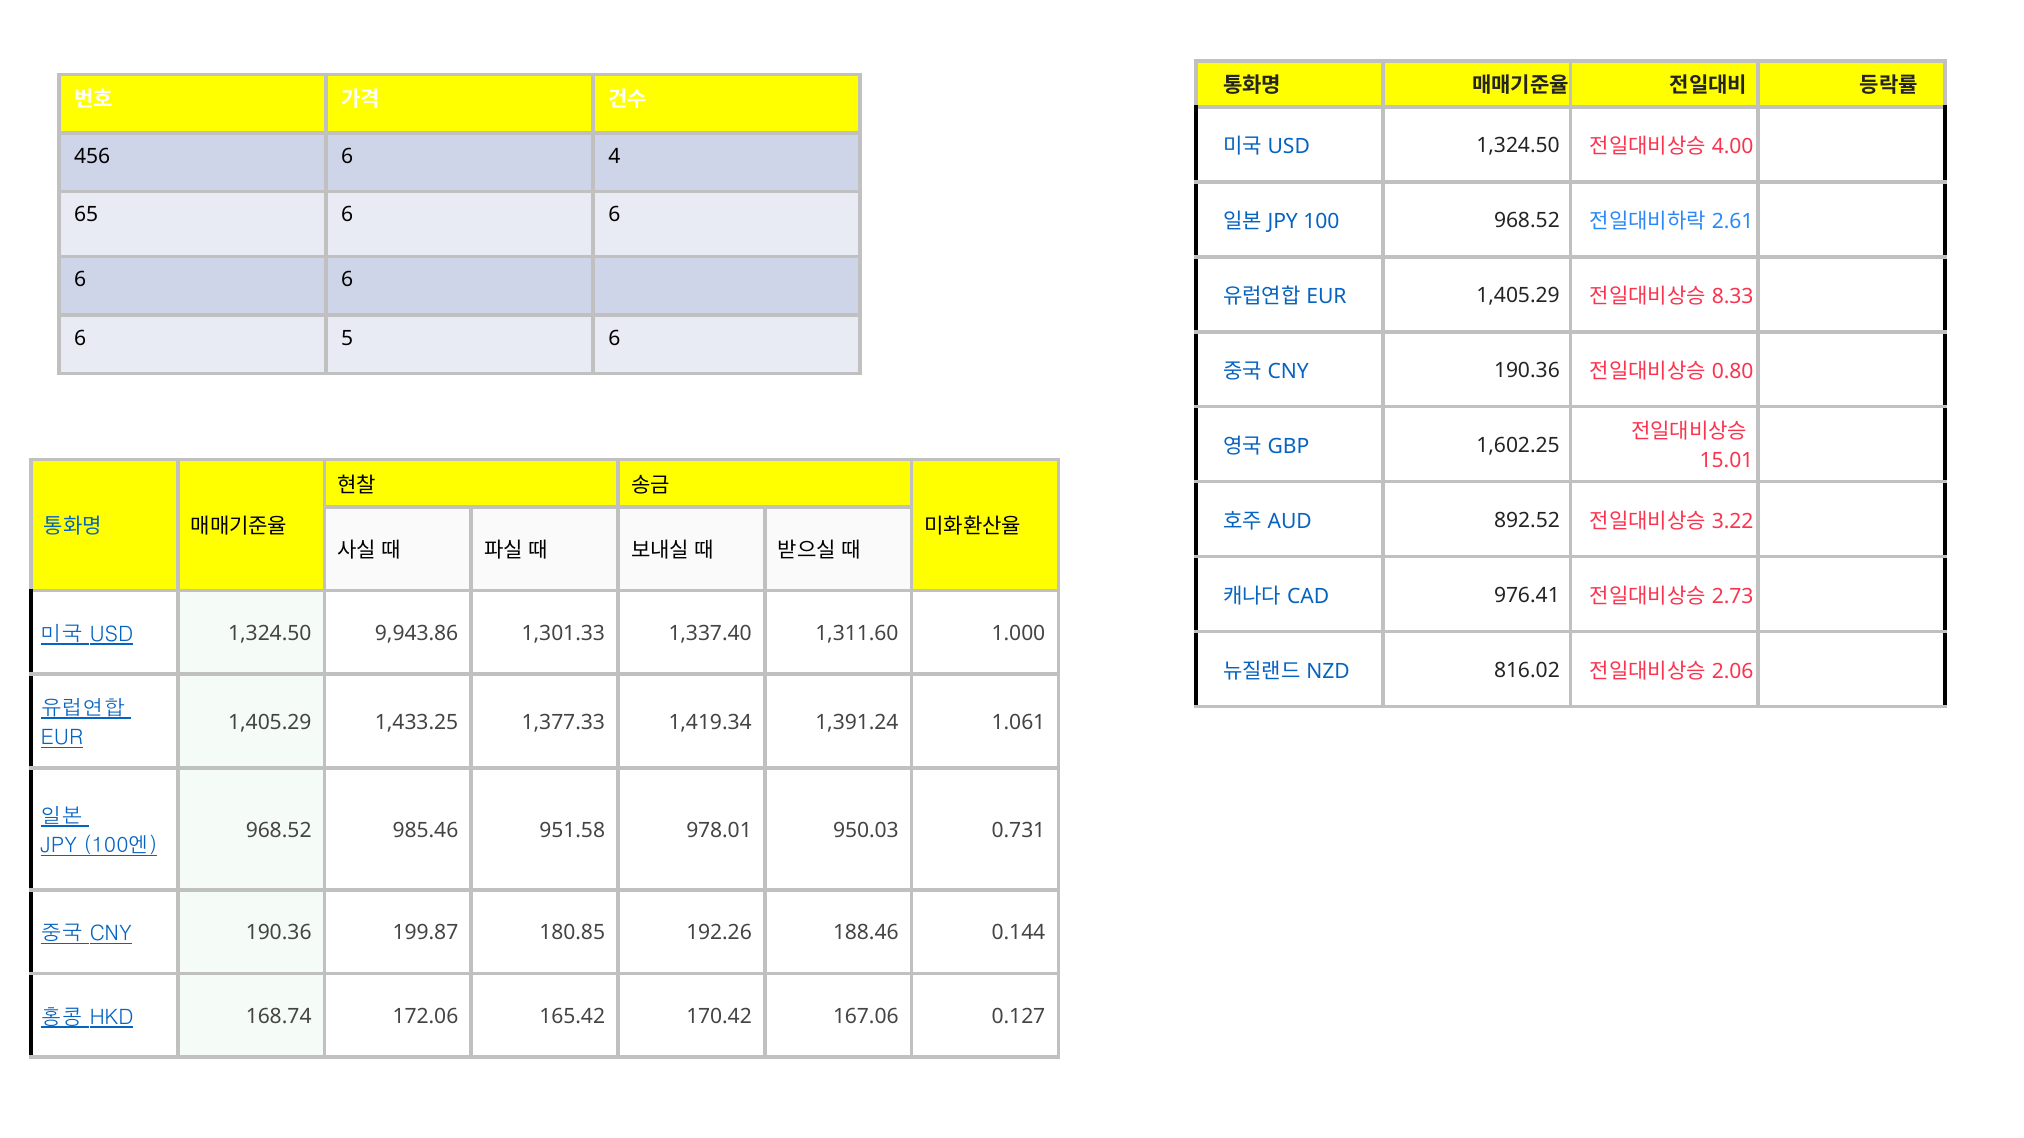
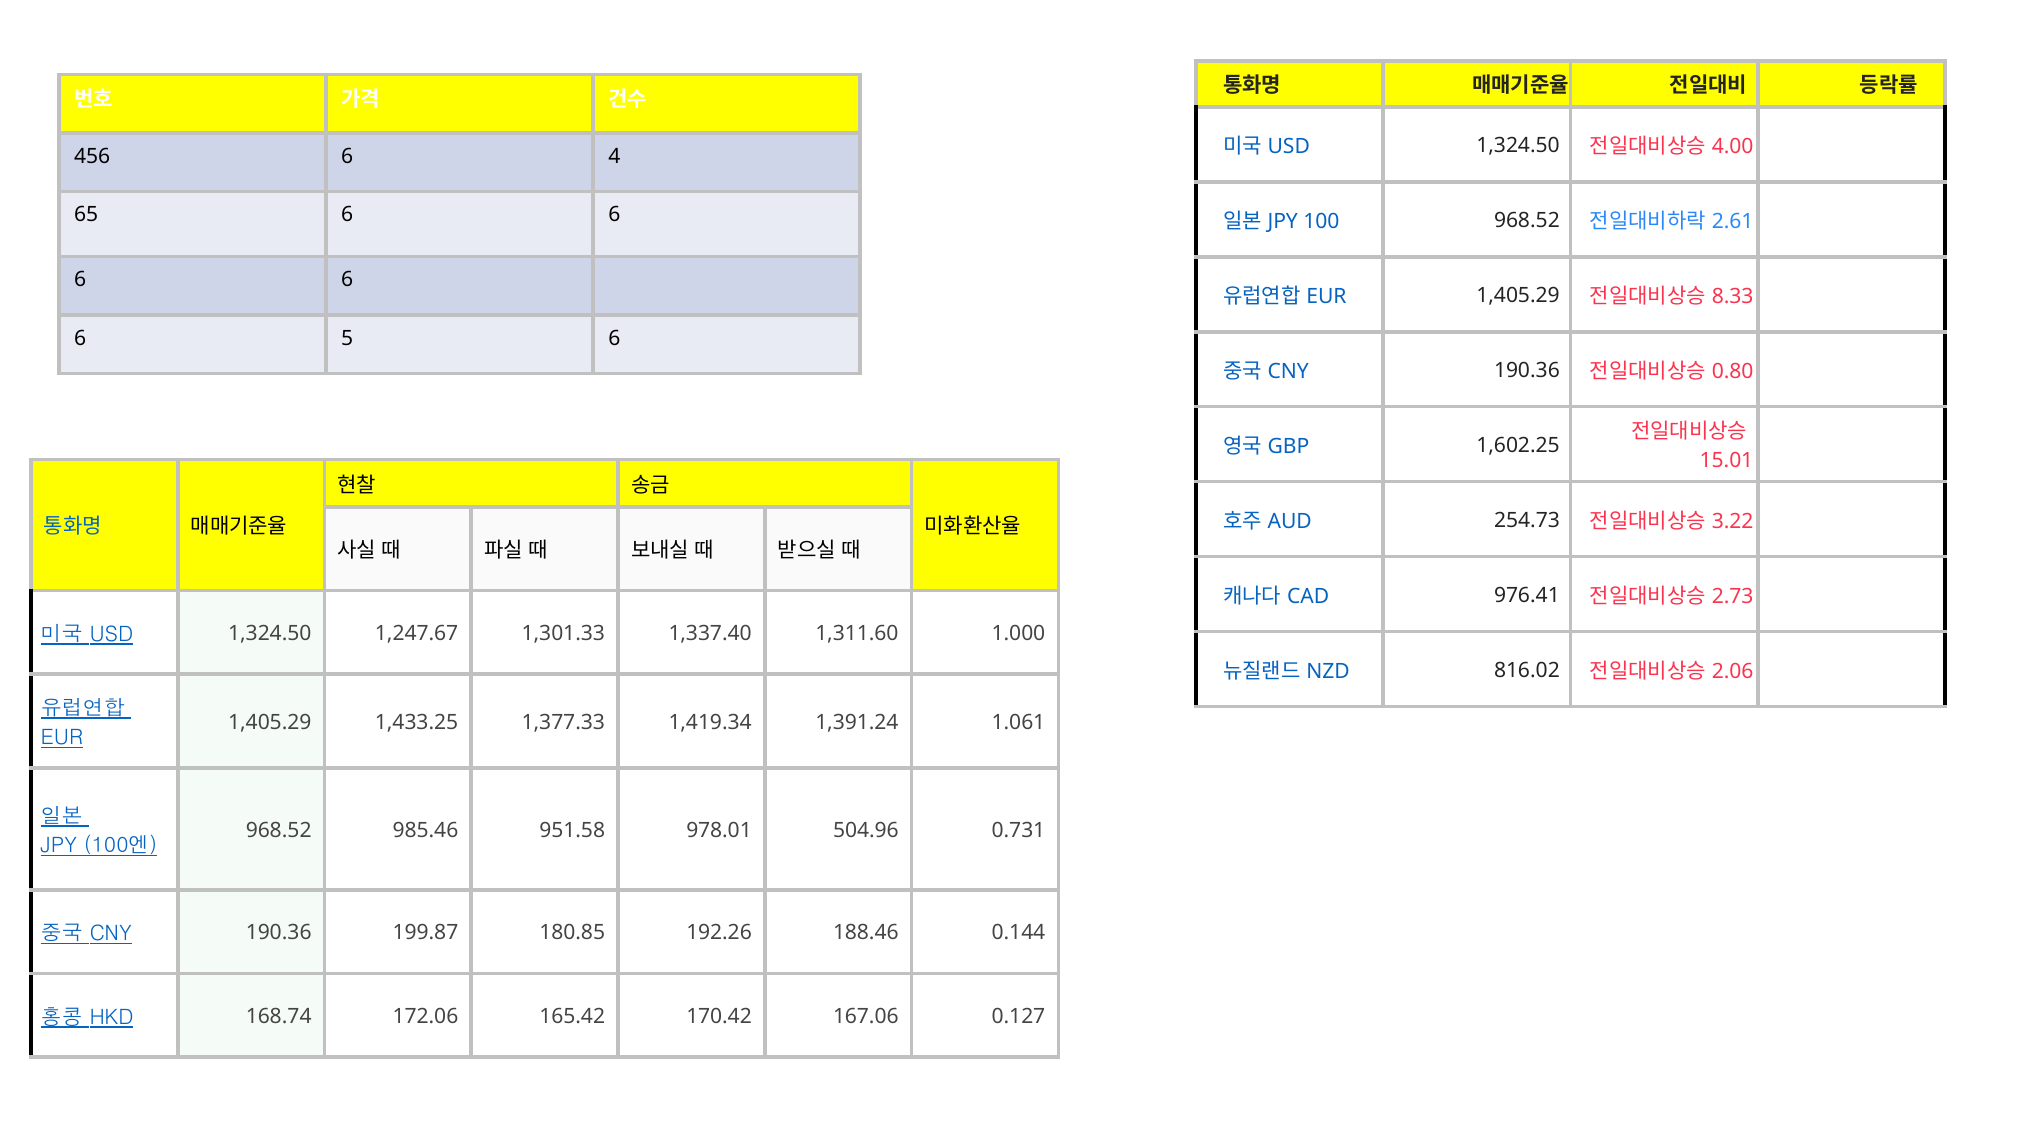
892.52: 892.52 -> 254.73
9,943.86: 9,943.86 -> 1,247.67
950.03: 950.03 -> 504.96
